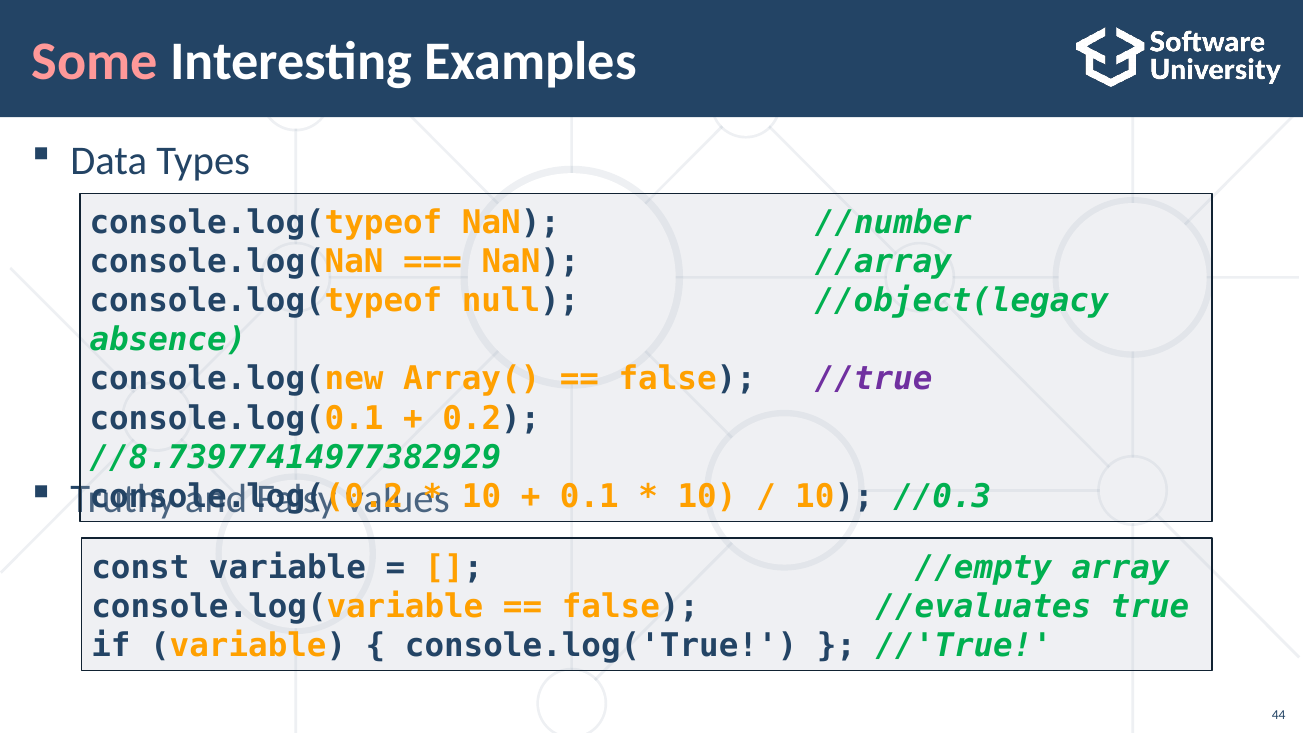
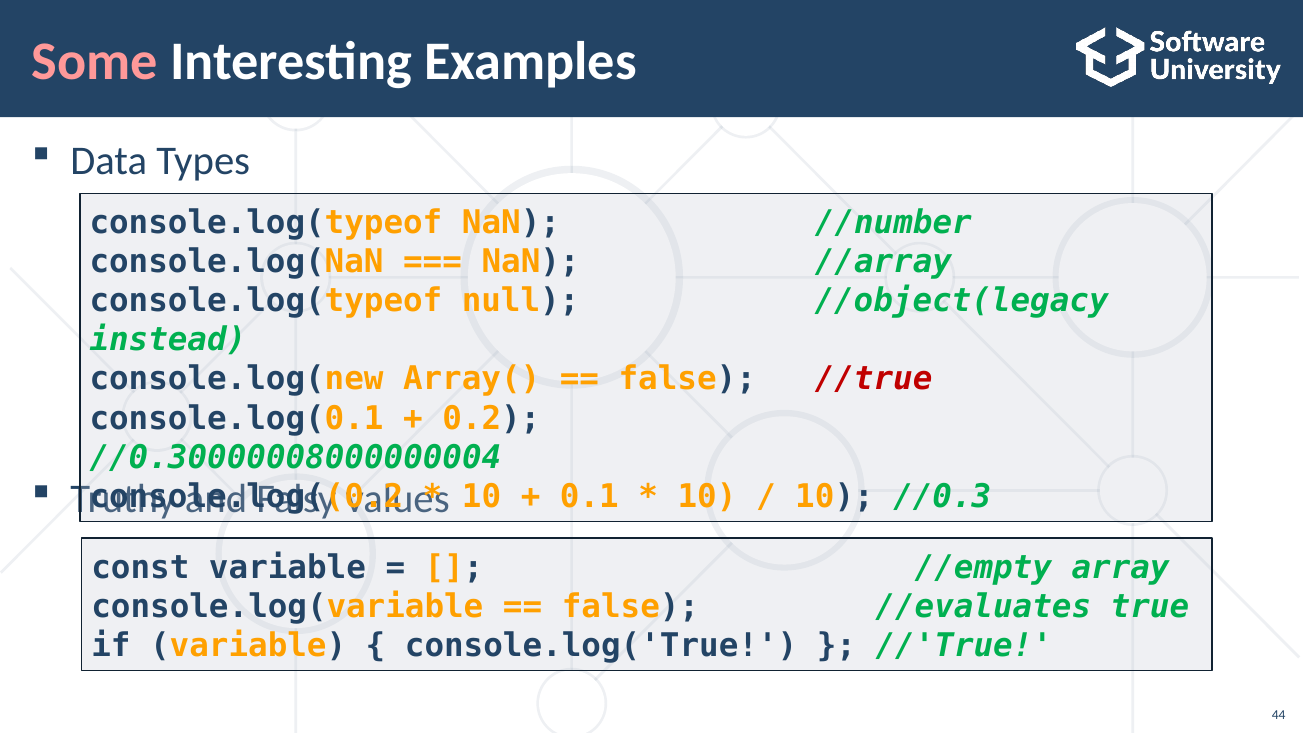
absence: absence -> instead
//true colour: purple -> red
//8.73977414977382929: //8.73977414977382929 -> //0.30000008000000004
